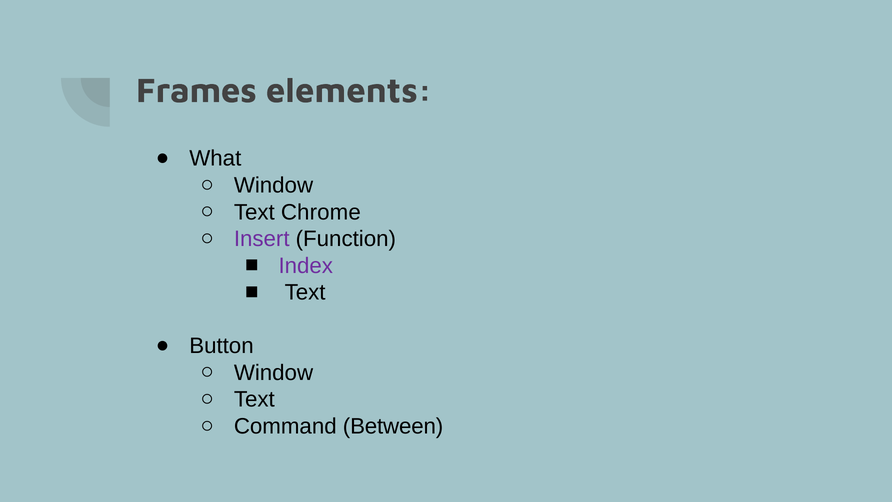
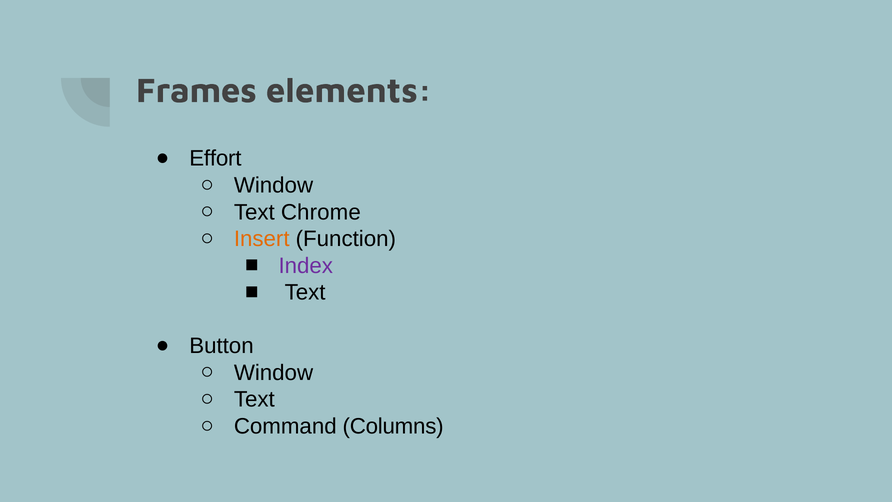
What: What -> Effort
Insert colour: purple -> orange
Between: Between -> Columns
